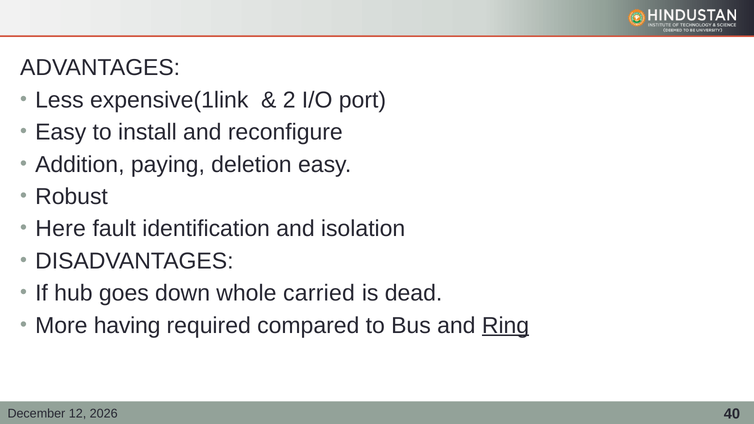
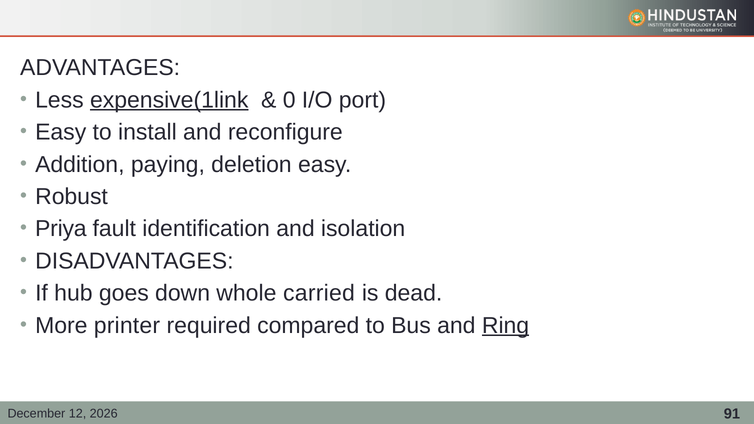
expensive(1link underline: none -> present
2: 2 -> 0
Here: Here -> Priya
having: having -> printer
40: 40 -> 91
